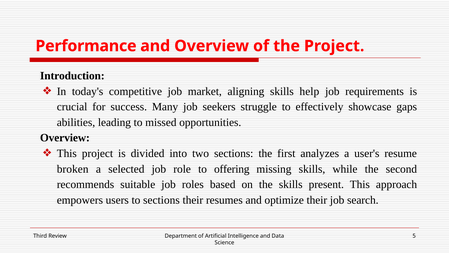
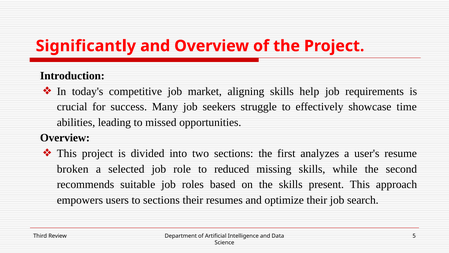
Performance: Performance -> Significantly
gaps: gaps -> time
offering: offering -> reduced
